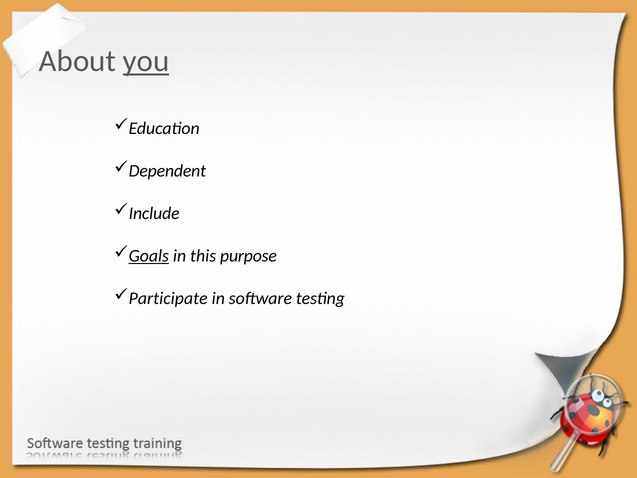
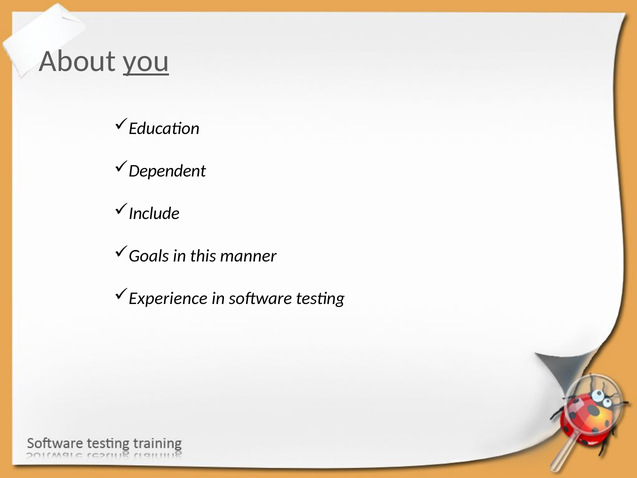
Goals underline: present -> none
purpose: purpose -> manner
Participate: Participate -> Experience
